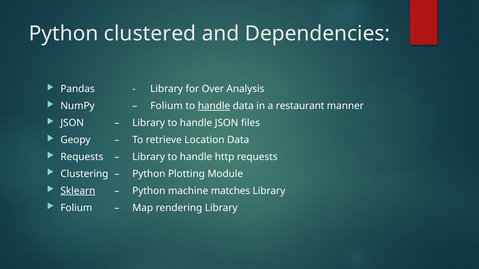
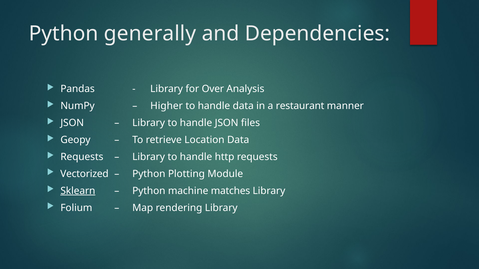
clustered: clustered -> generally
Folium at (167, 106): Folium -> Higher
handle at (214, 106) underline: present -> none
Clustering: Clustering -> Vectorized
